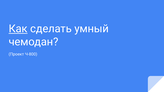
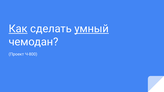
умный underline: none -> present
